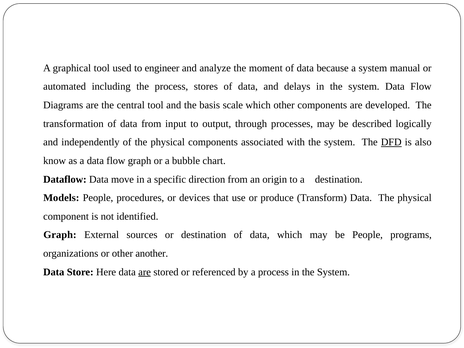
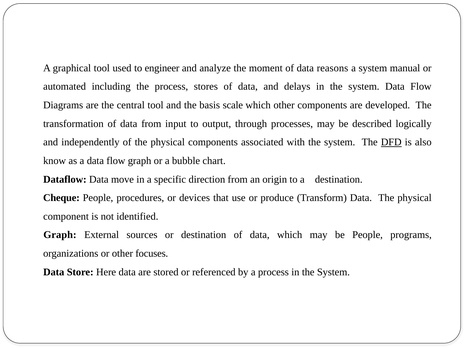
because: because -> reasons
Models: Models -> Cheque
another: another -> focuses
are at (145, 272) underline: present -> none
